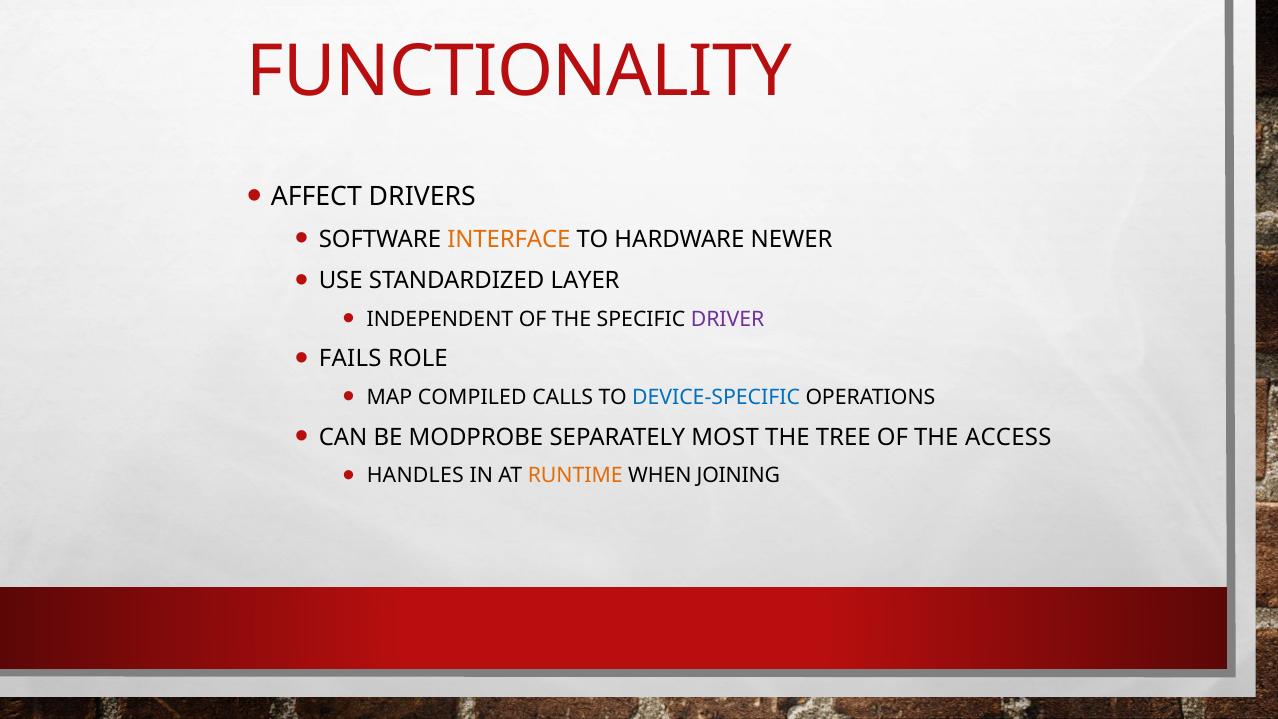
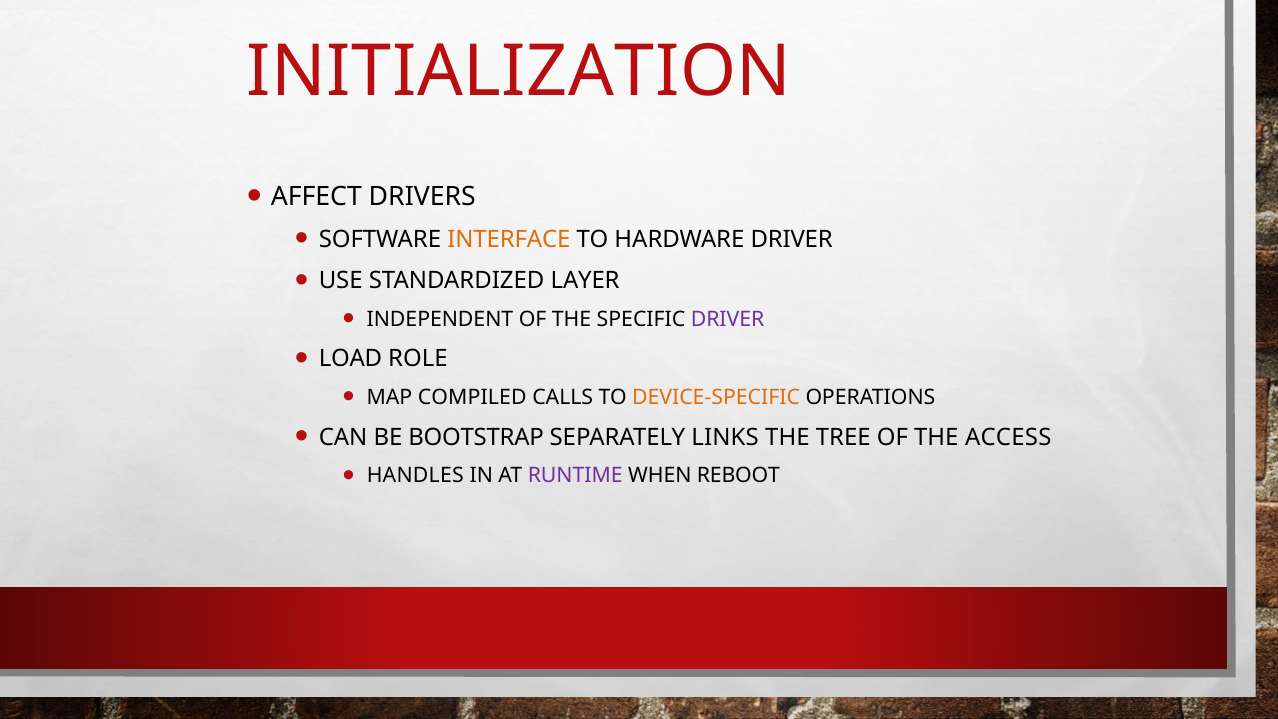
FUNCTIONALITY: FUNCTIONALITY -> INITIALIZATION
HARDWARE NEWER: NEWER -> DRIVER
FAILS: FAILS -> LOAD
DEVICE-SPECIFIC colour: blue -> orange
MODPROBE: MODPROBE -> BOOTSTRAP
MOST: MOST -> LINKS
RUNTIME colour: orange -> purple
JOINING: JOINING -> REBOOT
